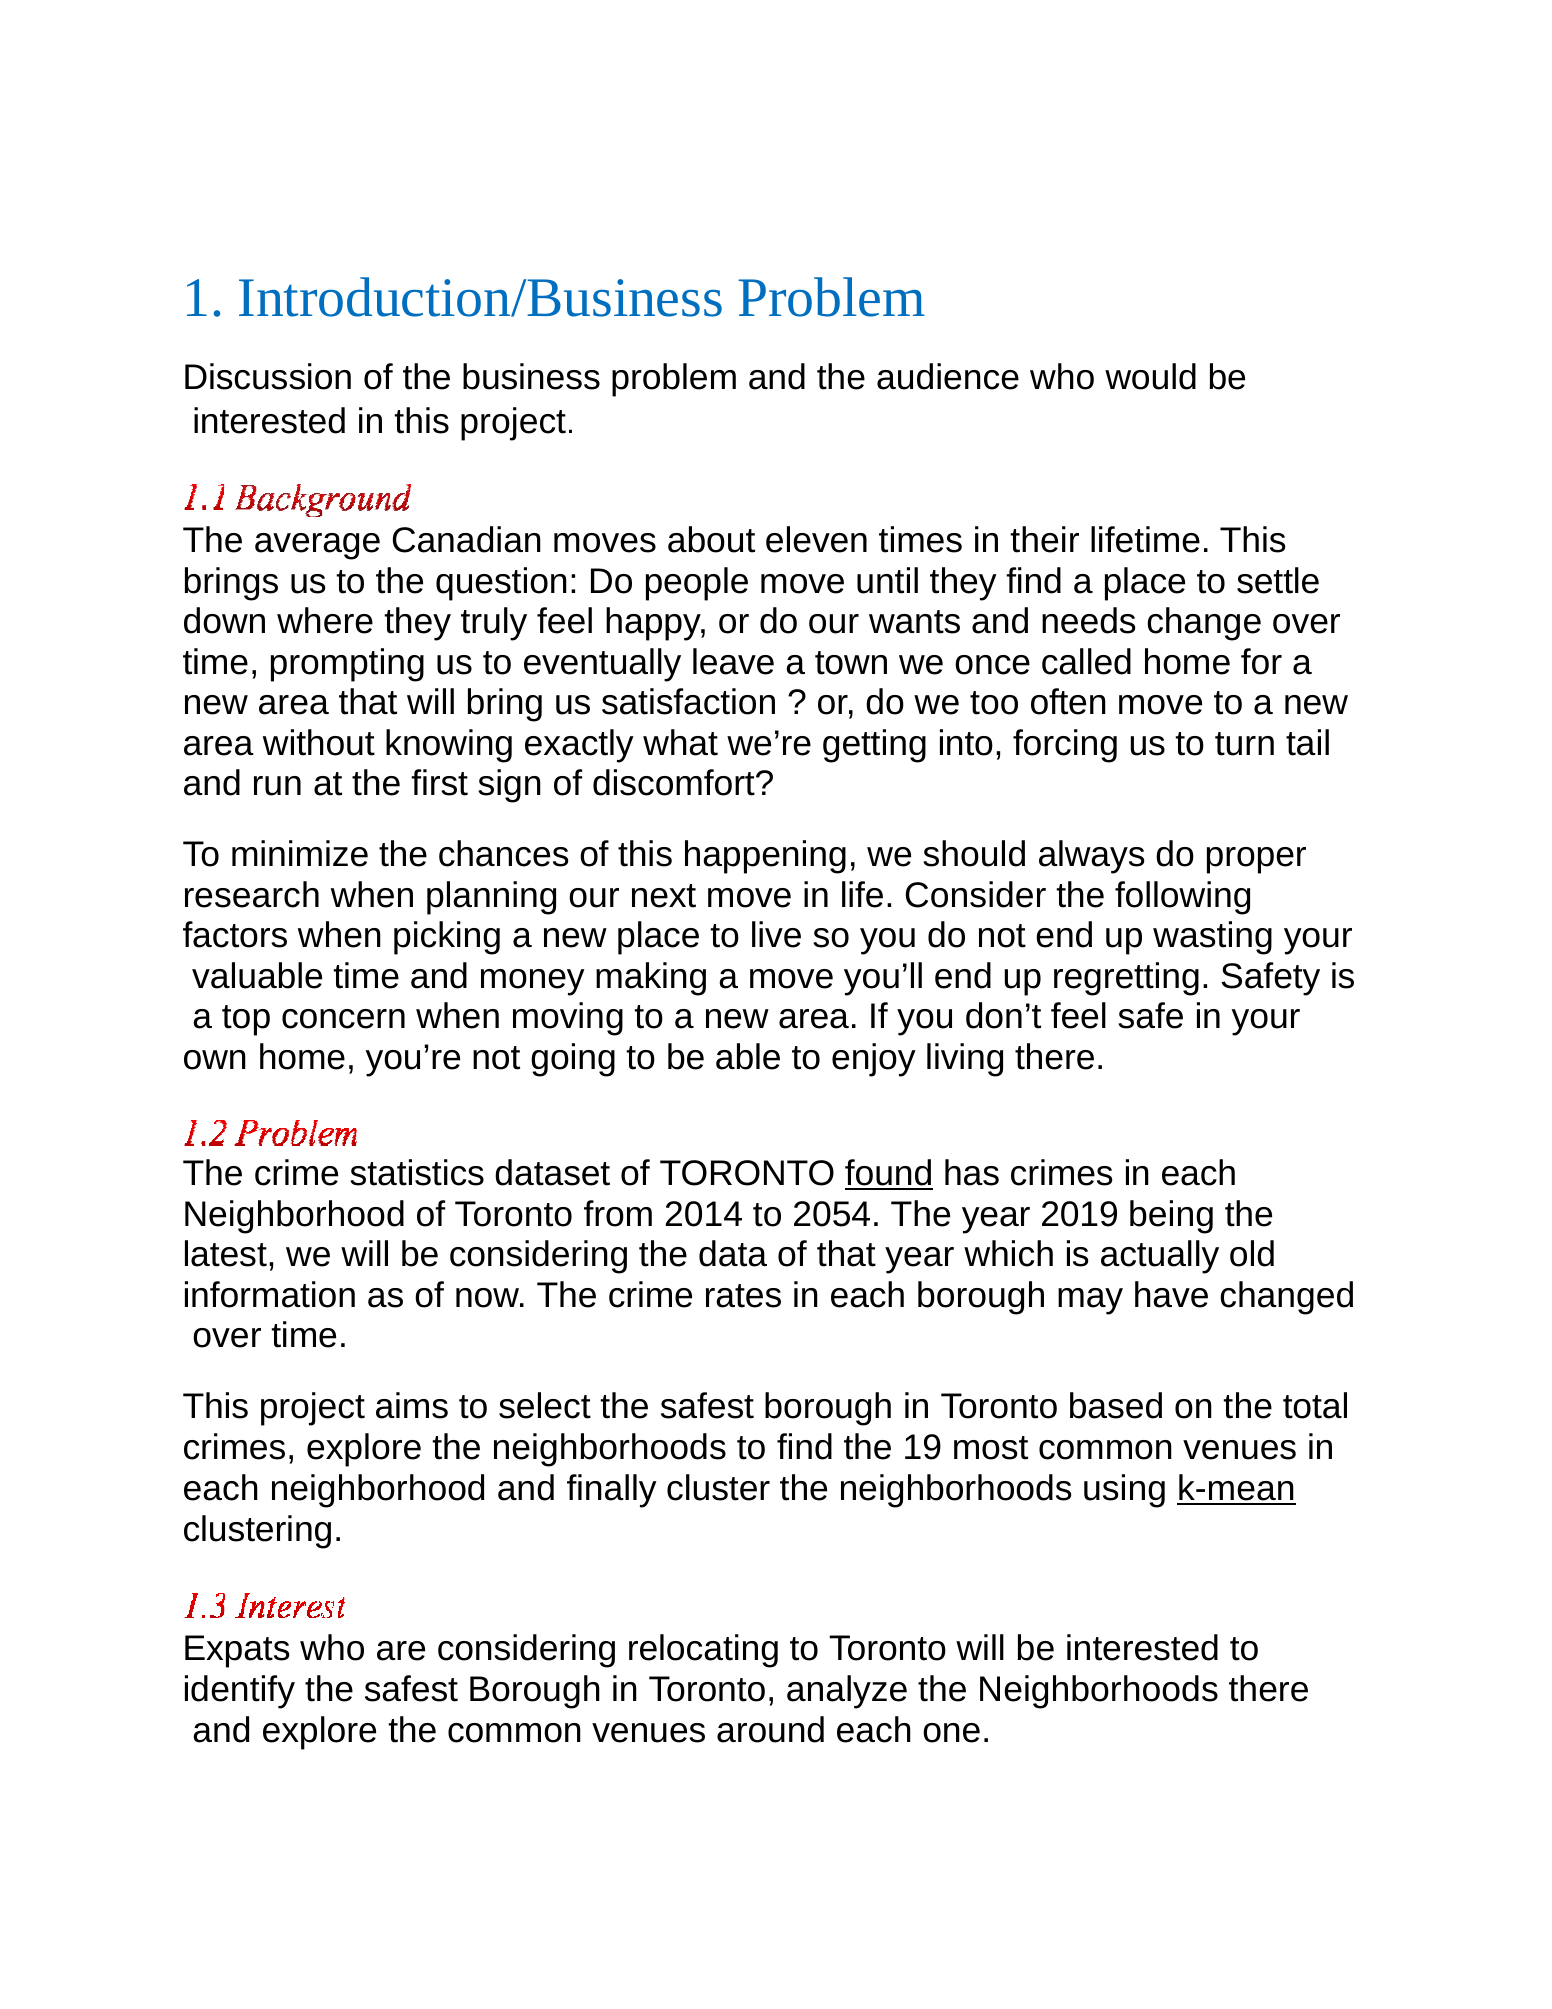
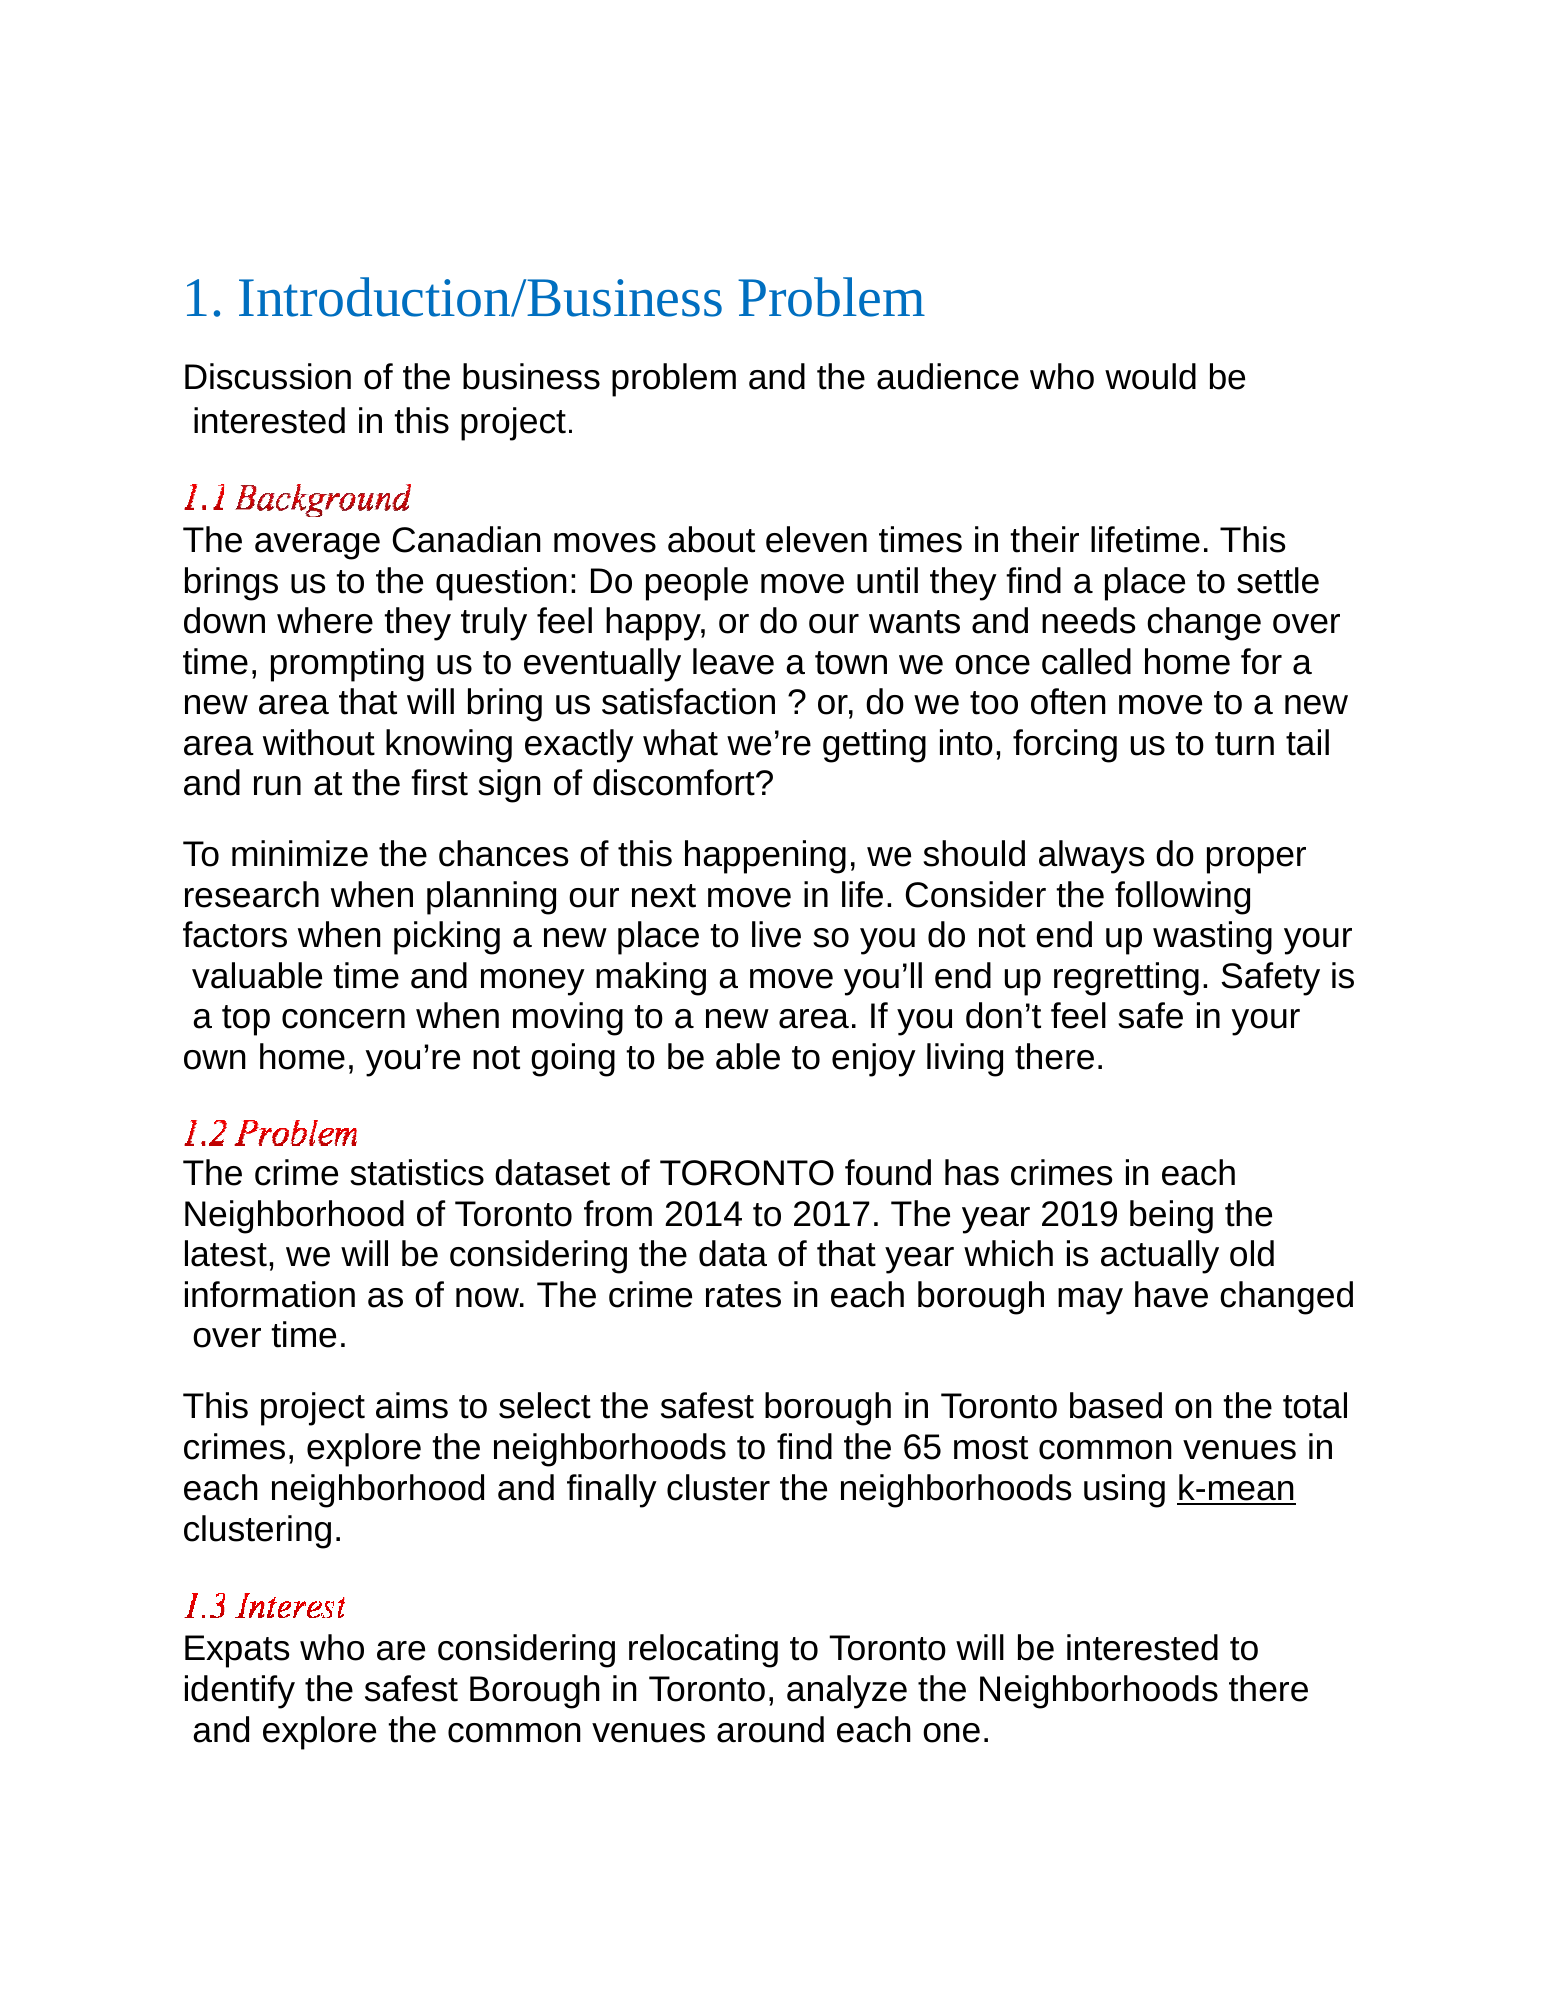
found underline: present -> none
2054: 2054 -> 2017
19: 19 -> 65
